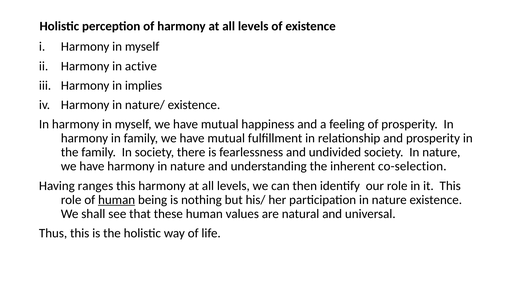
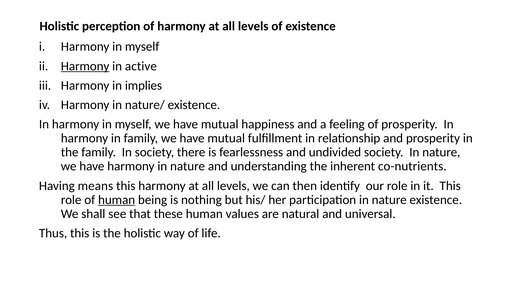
Harmony at (85, 66) underline: none -> present
co-selection: co-selection -> co-nutrients
ranges: ranges -> means
